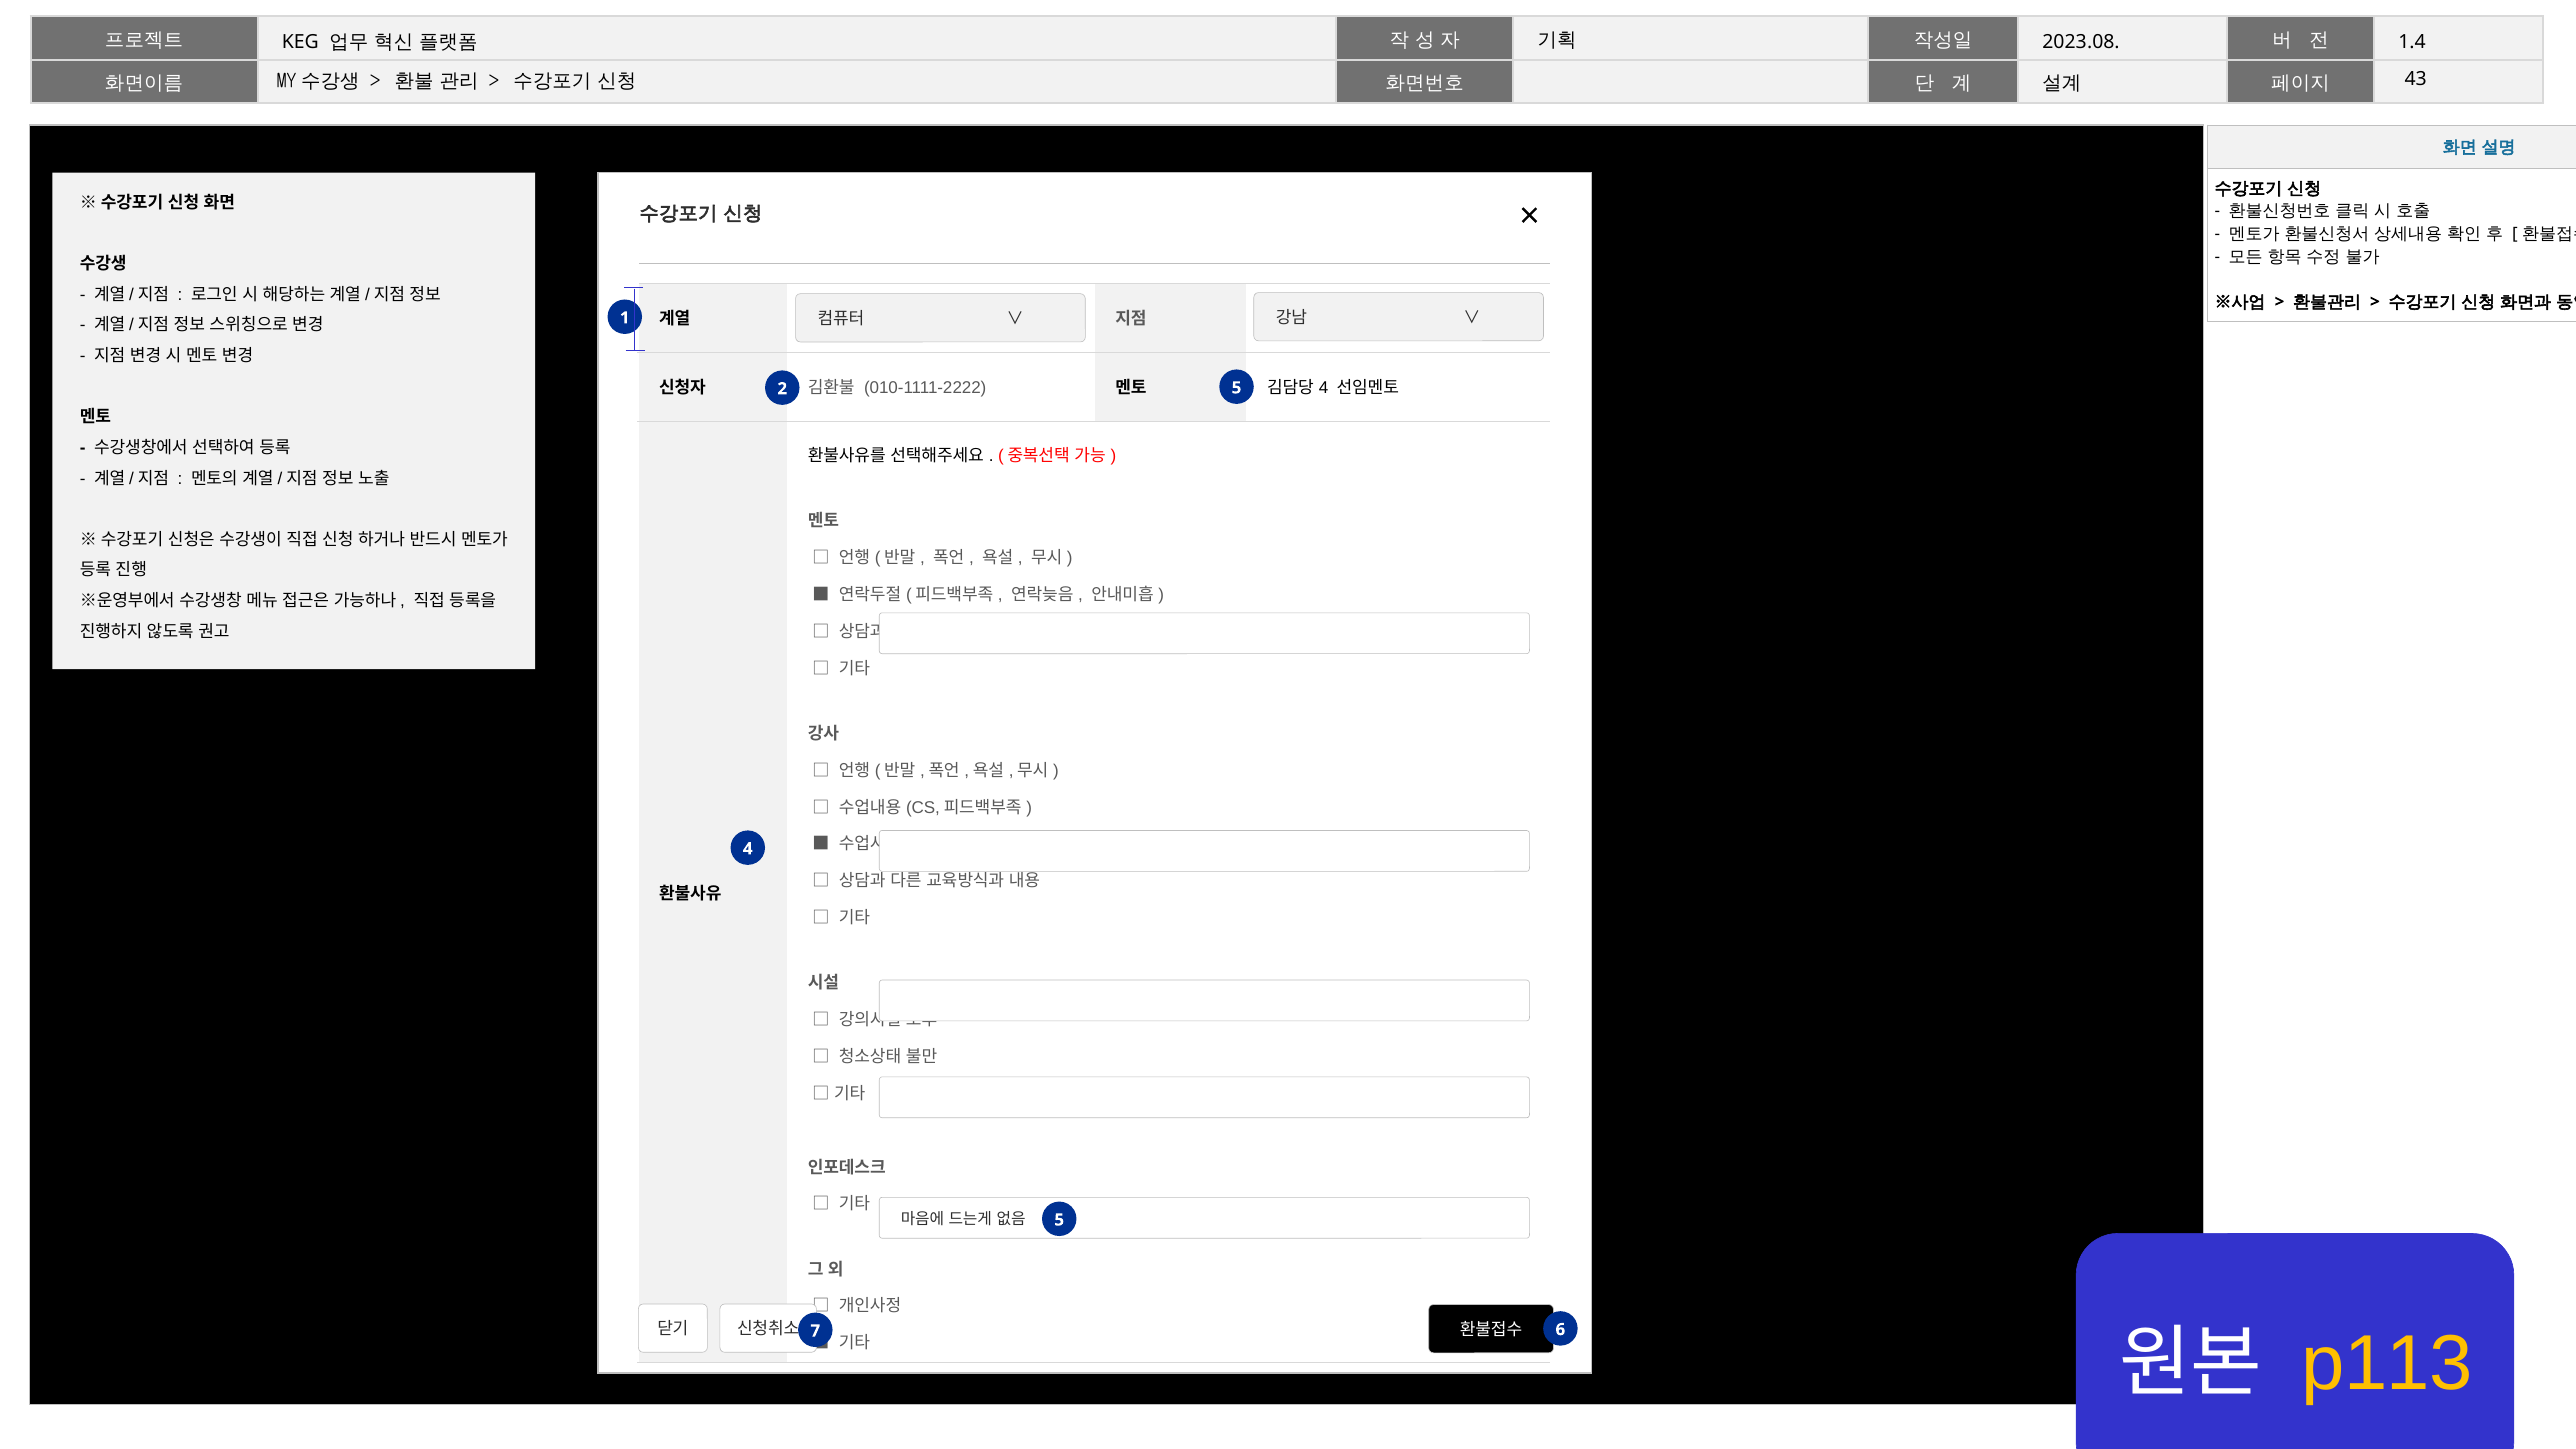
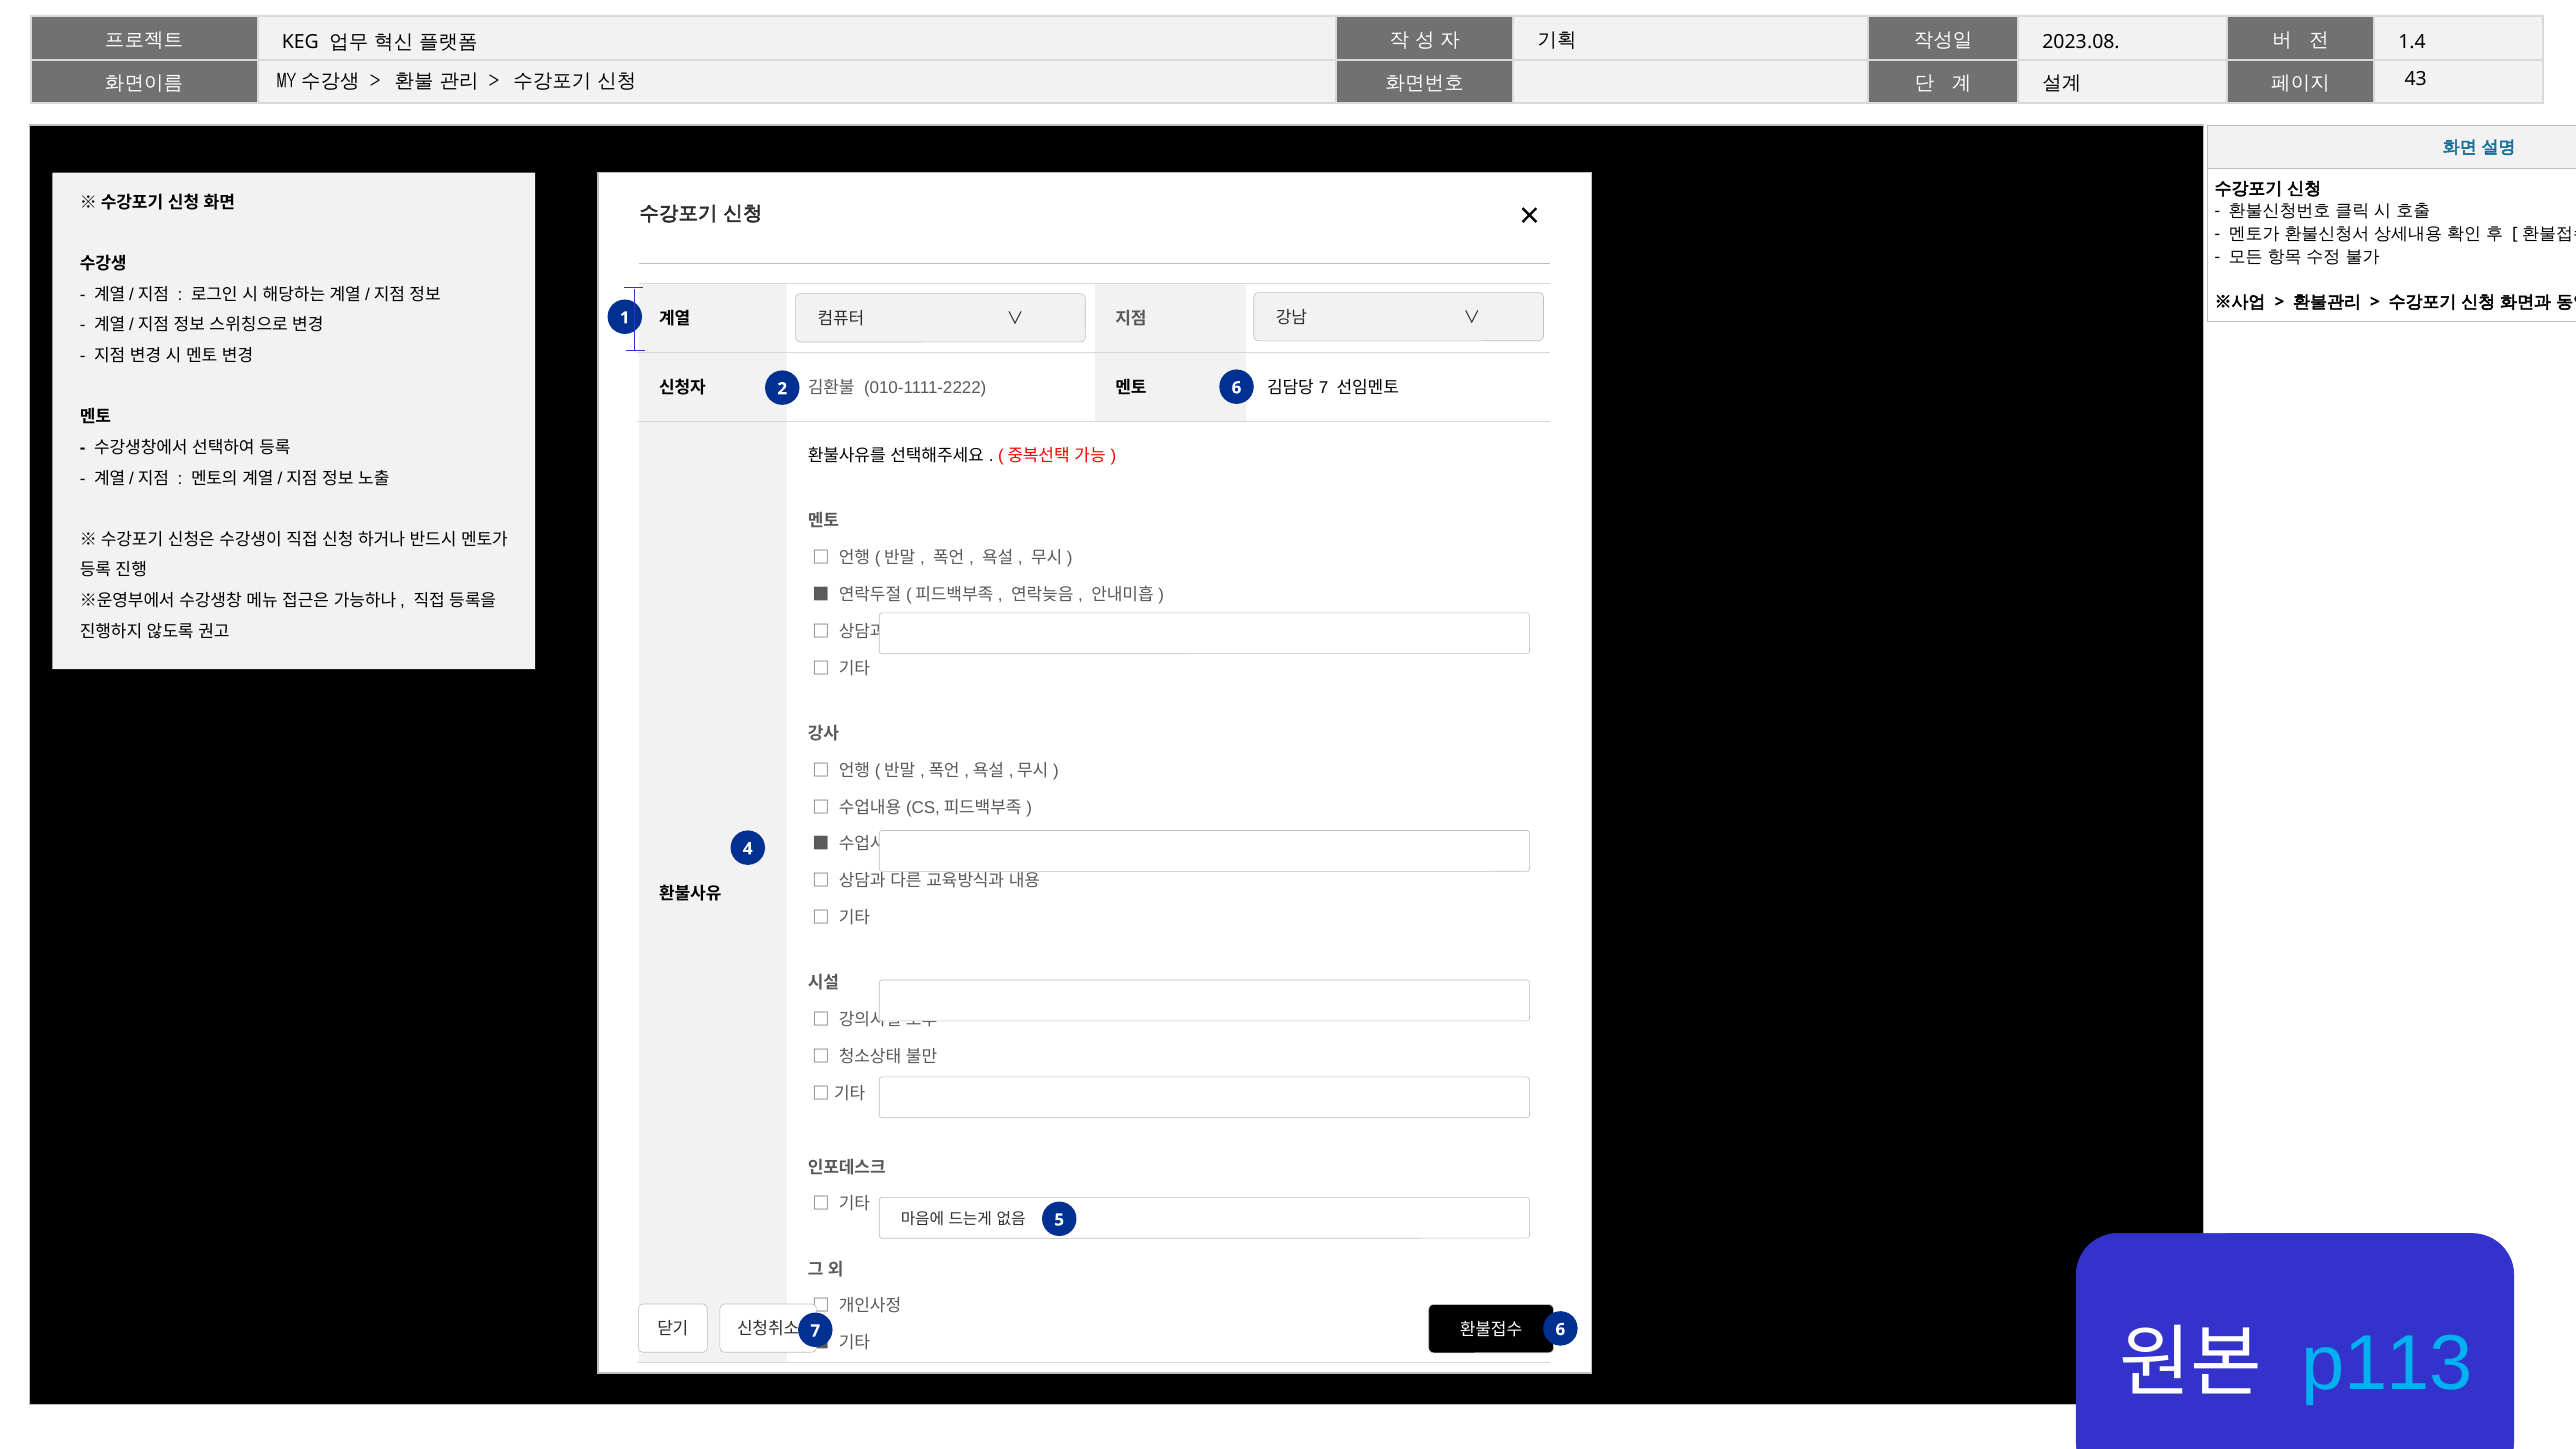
4 at (1324, 388): 4 -> 7
2 5: 5 -> 6
p113 colour: yellow -> light blue
